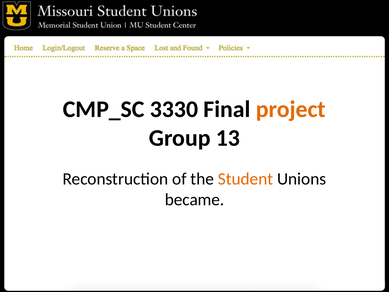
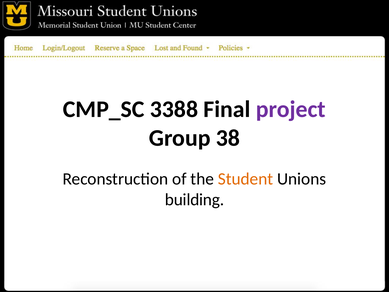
3330: 3330 -> 3388
project colour: orange -> purple
13: 13 -> 38
became: became -> building
